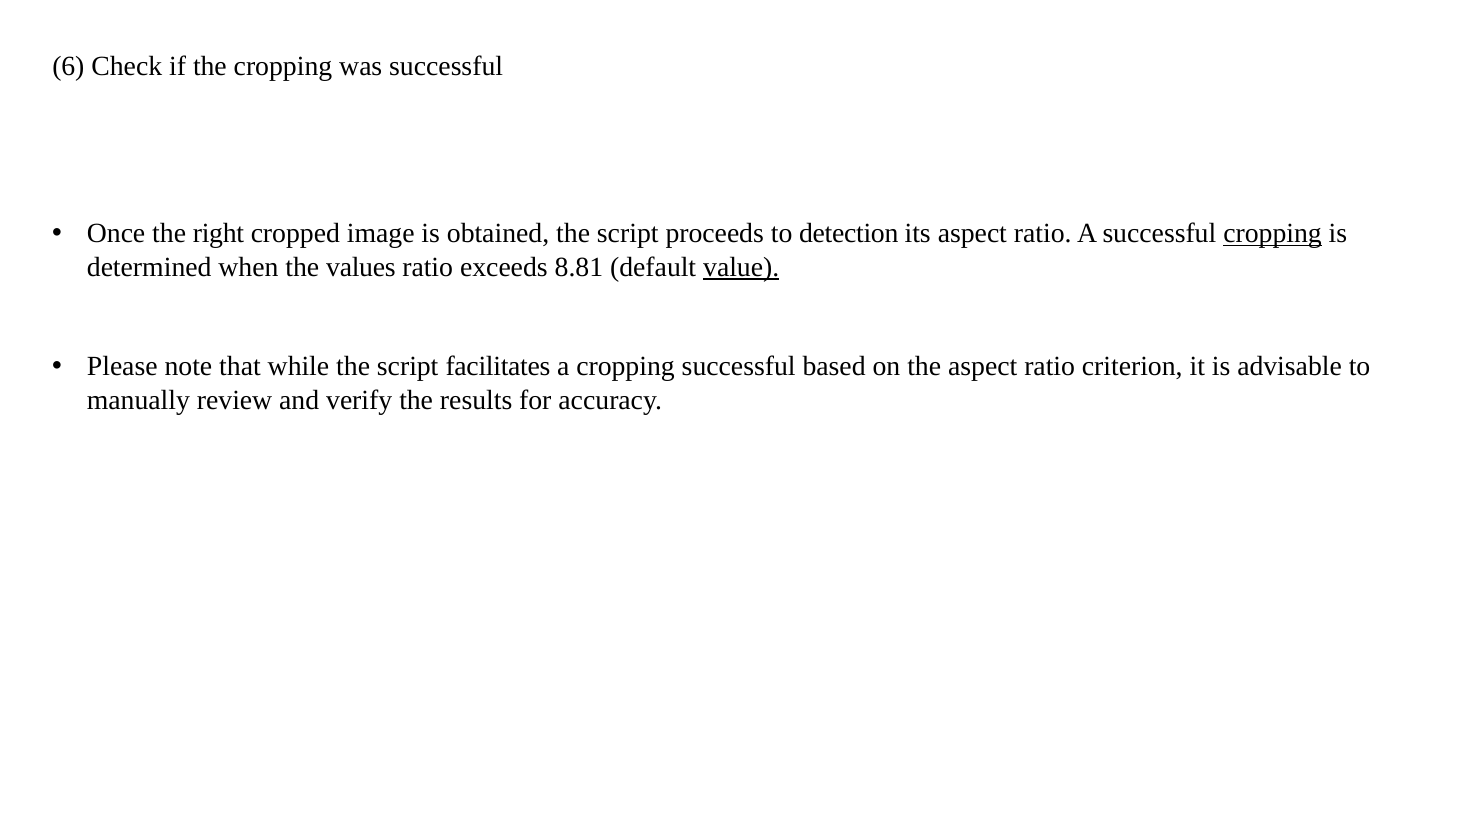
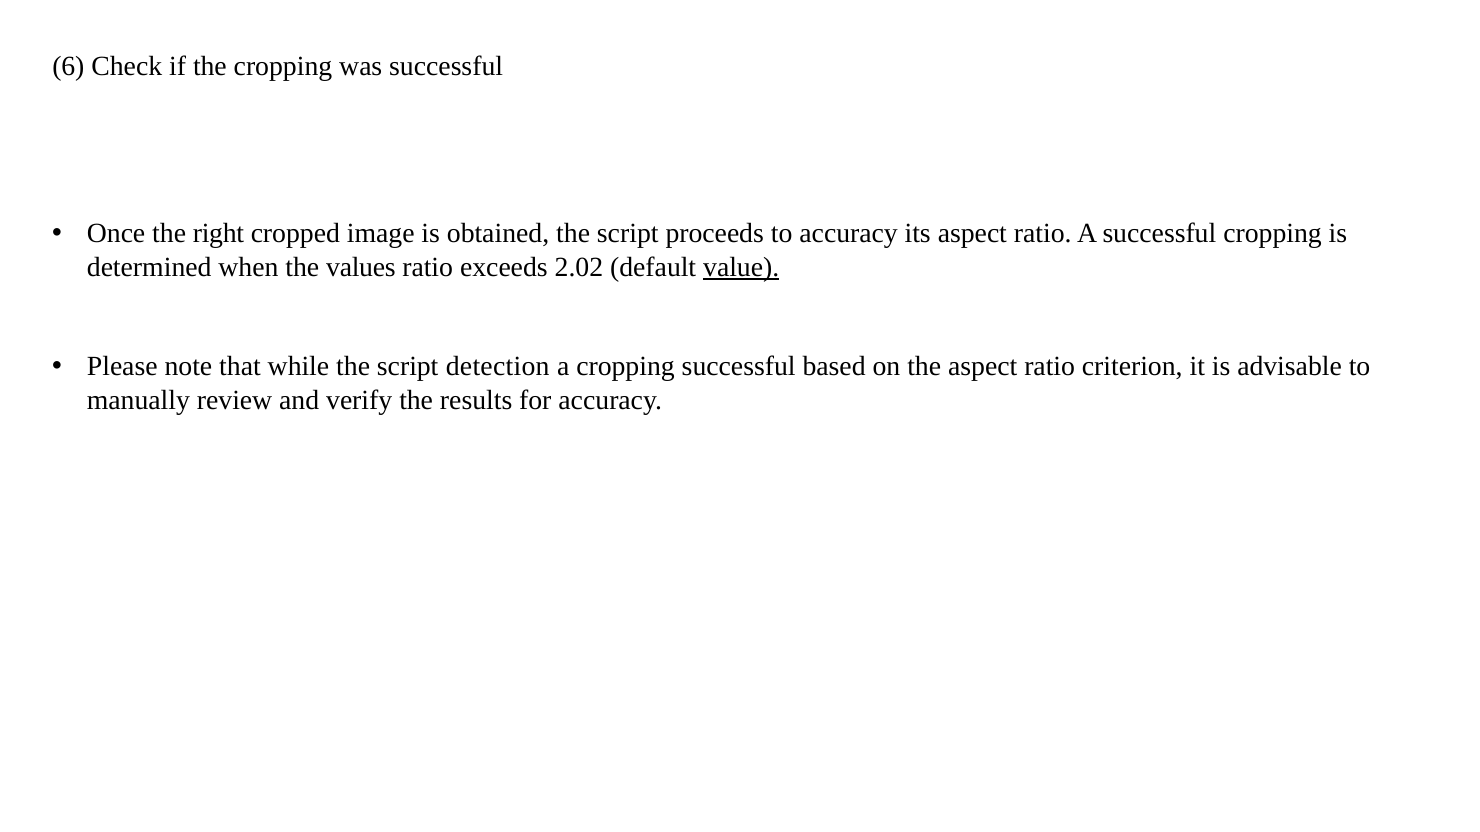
to detection: detection -> accuracy
cropping at (1273, 234) underline: present -> none
8.81: 8.81 -> 2.02
facilitates: facilitates -> detection
